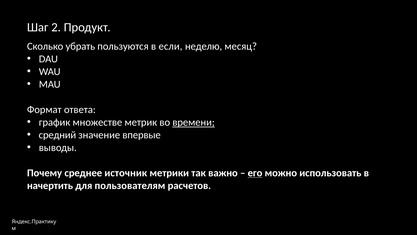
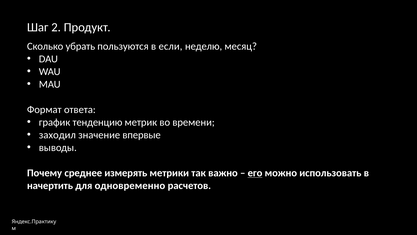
множестве: множестве -> тенденцию
времени underline: present -> none
средний: средний -> заходил
источник: источник -> измерять
пользователям: пользователям -> одновременно
